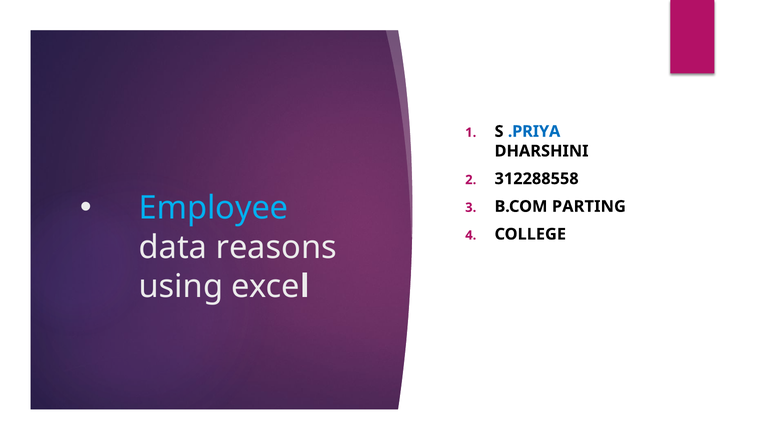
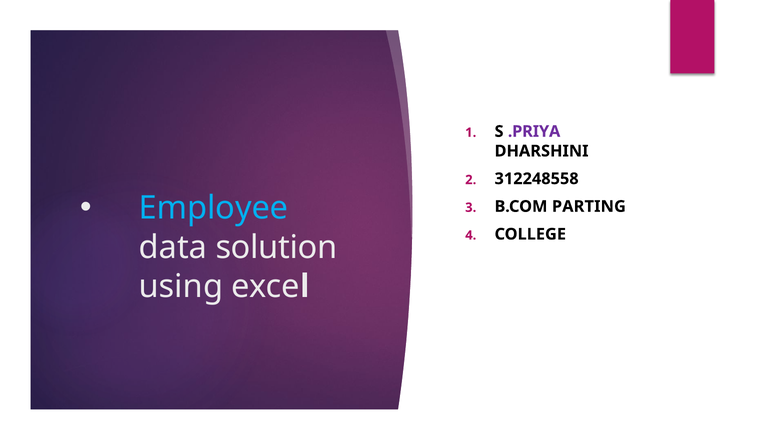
.PRIYA colour: blue -> purple
312288558: 312288558 -> 312248558
reasons: reasons -> solution
